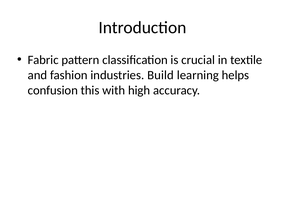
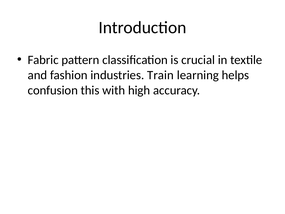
Build: Build -> Train
